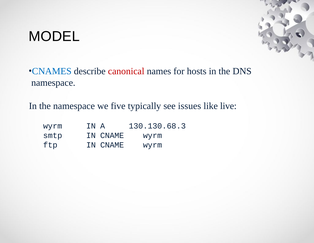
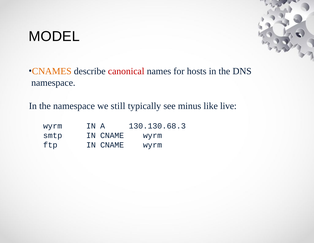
CNAMES colour: blue -> orange
five: five -> still
issues: issues -> minus
